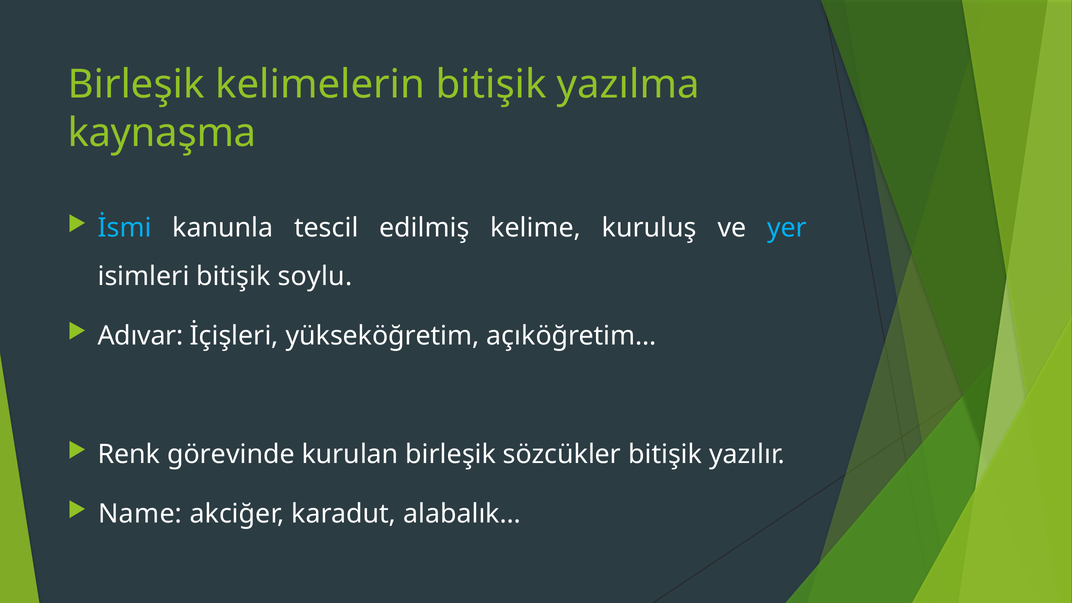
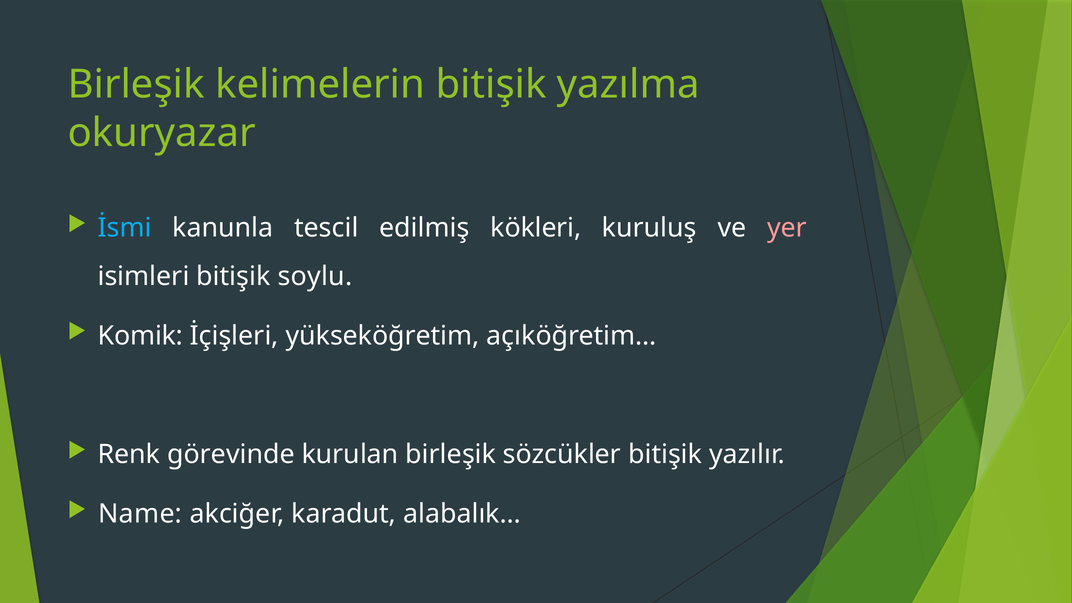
kaynaşma: kaynaşma -> okuryazar
kelime: kelime -> kökleri
yer colour: light blue -> pink
Adıvar: Adıvar -> Komik
